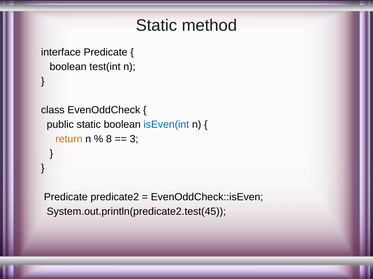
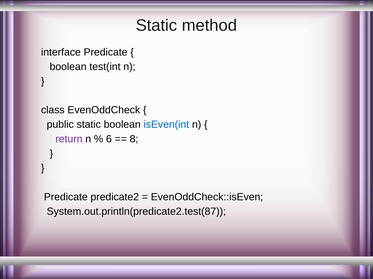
return colour: orange -> purple
8: 8 -> 6
3: 3 -> 8
System.out.println(predicate2.test(45: System.out.println(predicate2.test(45 -> System.out.println(predicate2.test(87
